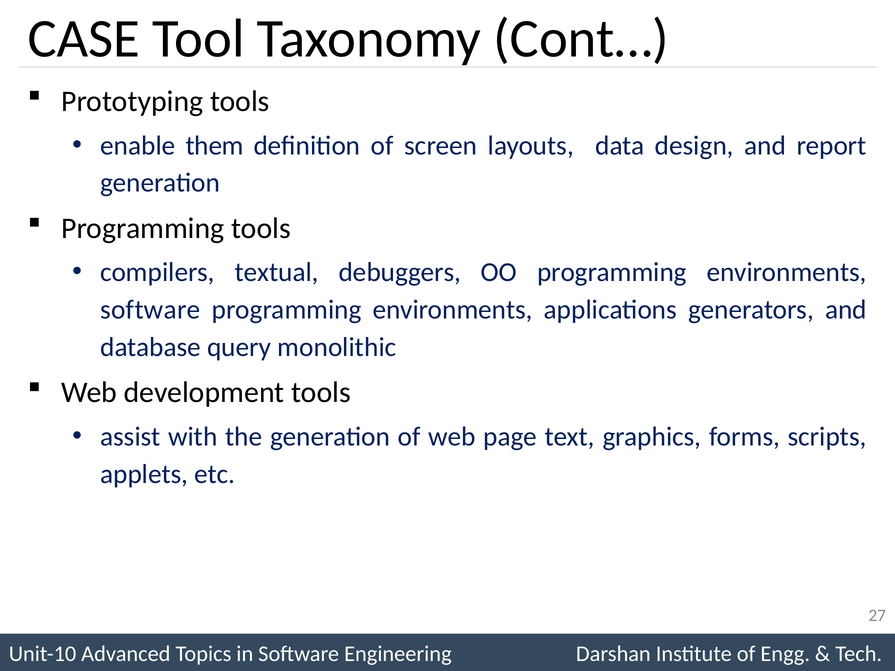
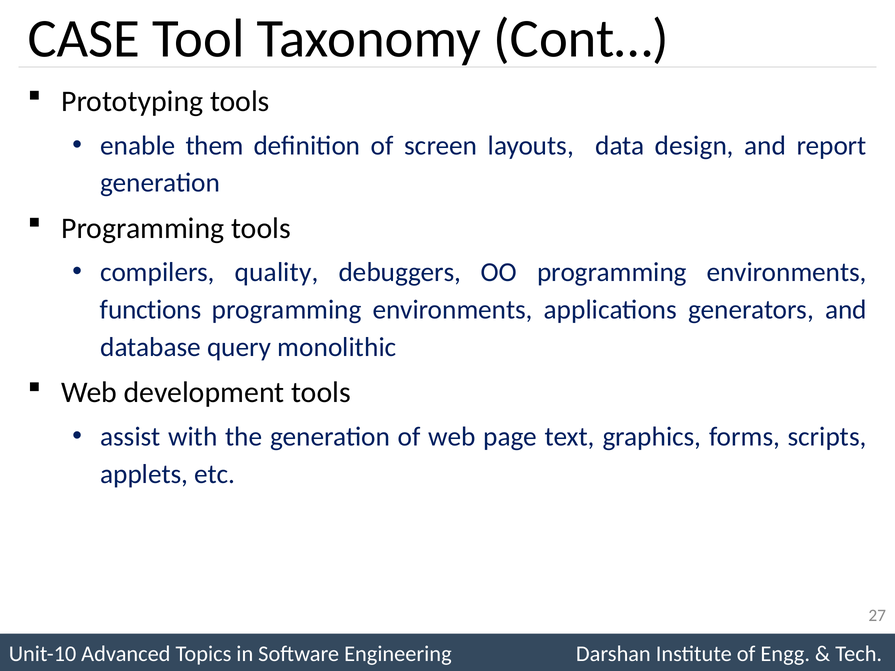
textual: textual -> quality
software at (150, 310): software -> functions
